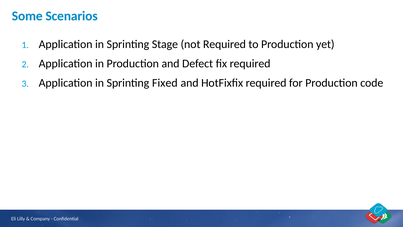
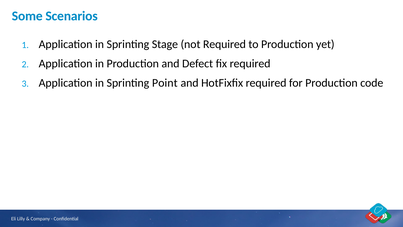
Fixed: Fixed -> Point
